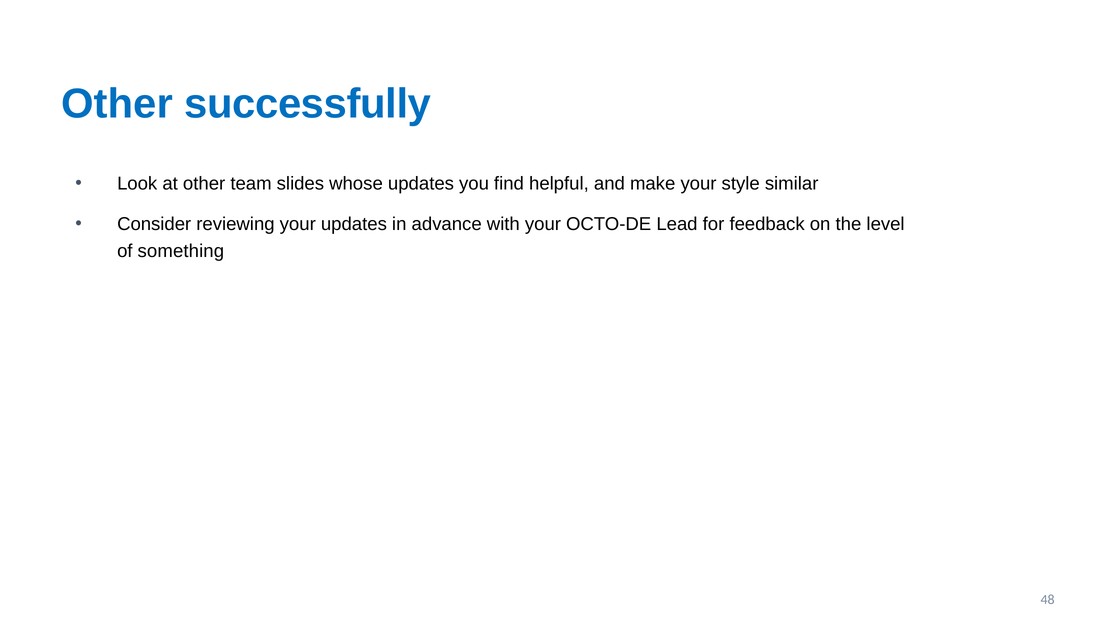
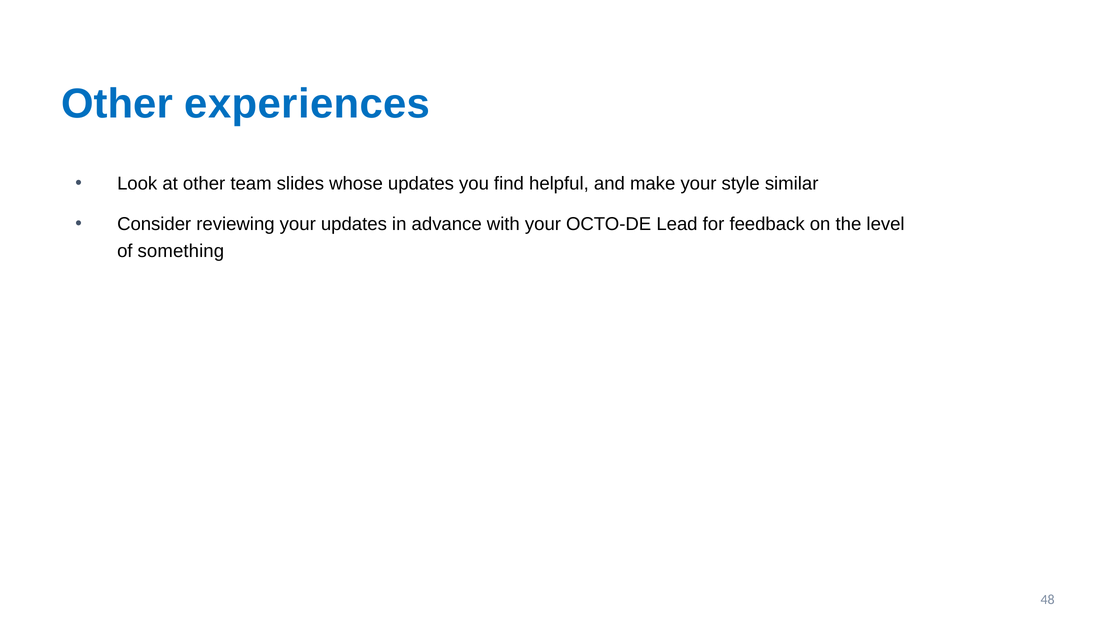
successfully: successfully -> experiences
